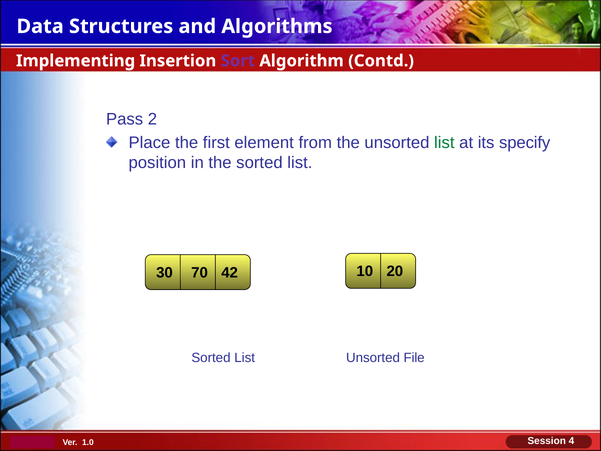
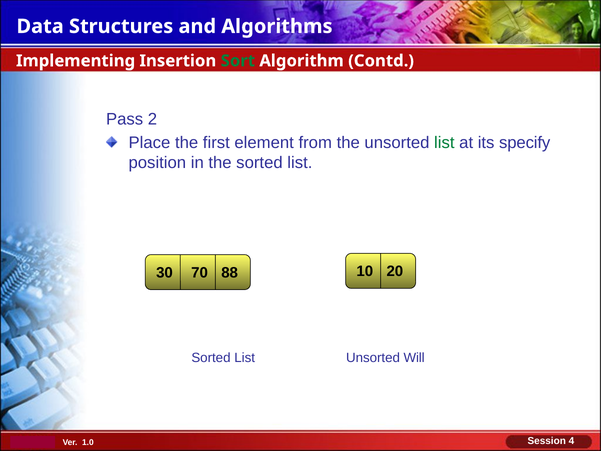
Sort colour: purple -> green
42: 42 -> 88
File: File -> Will
